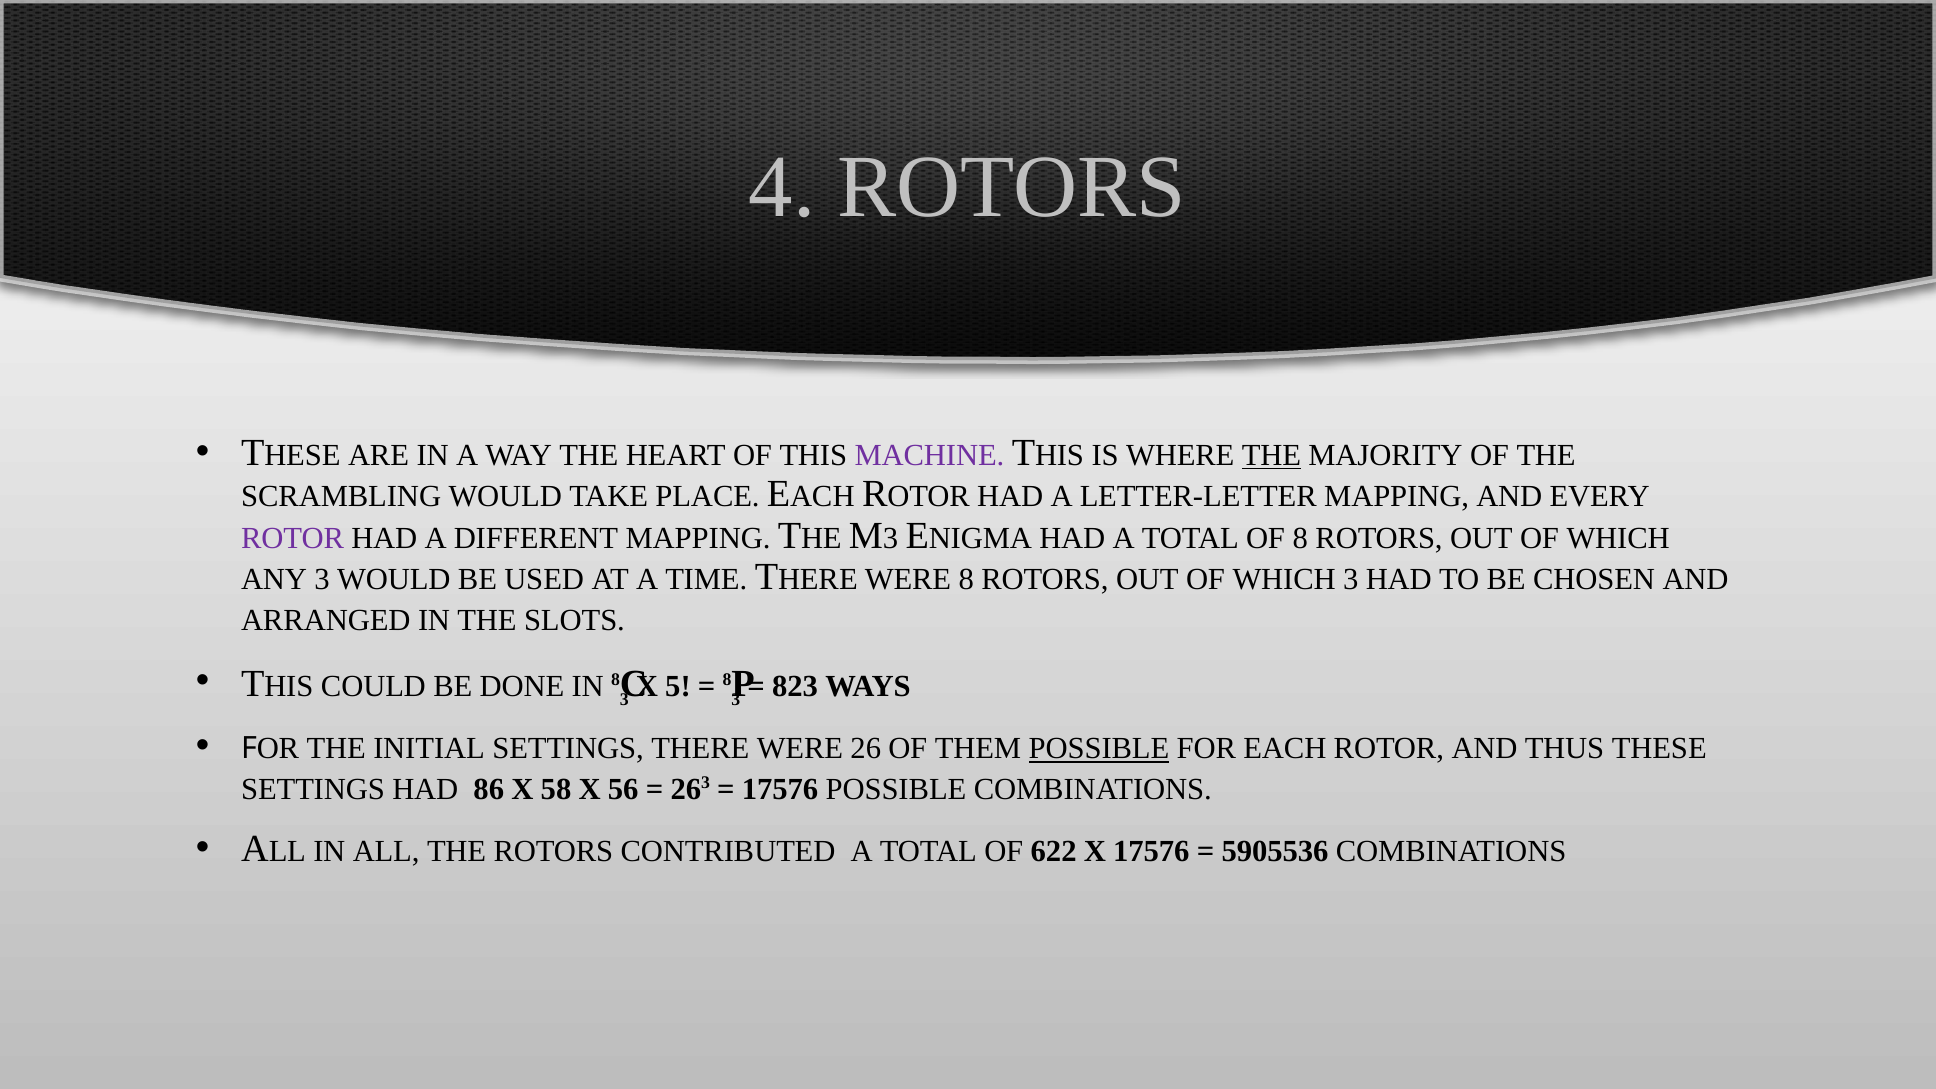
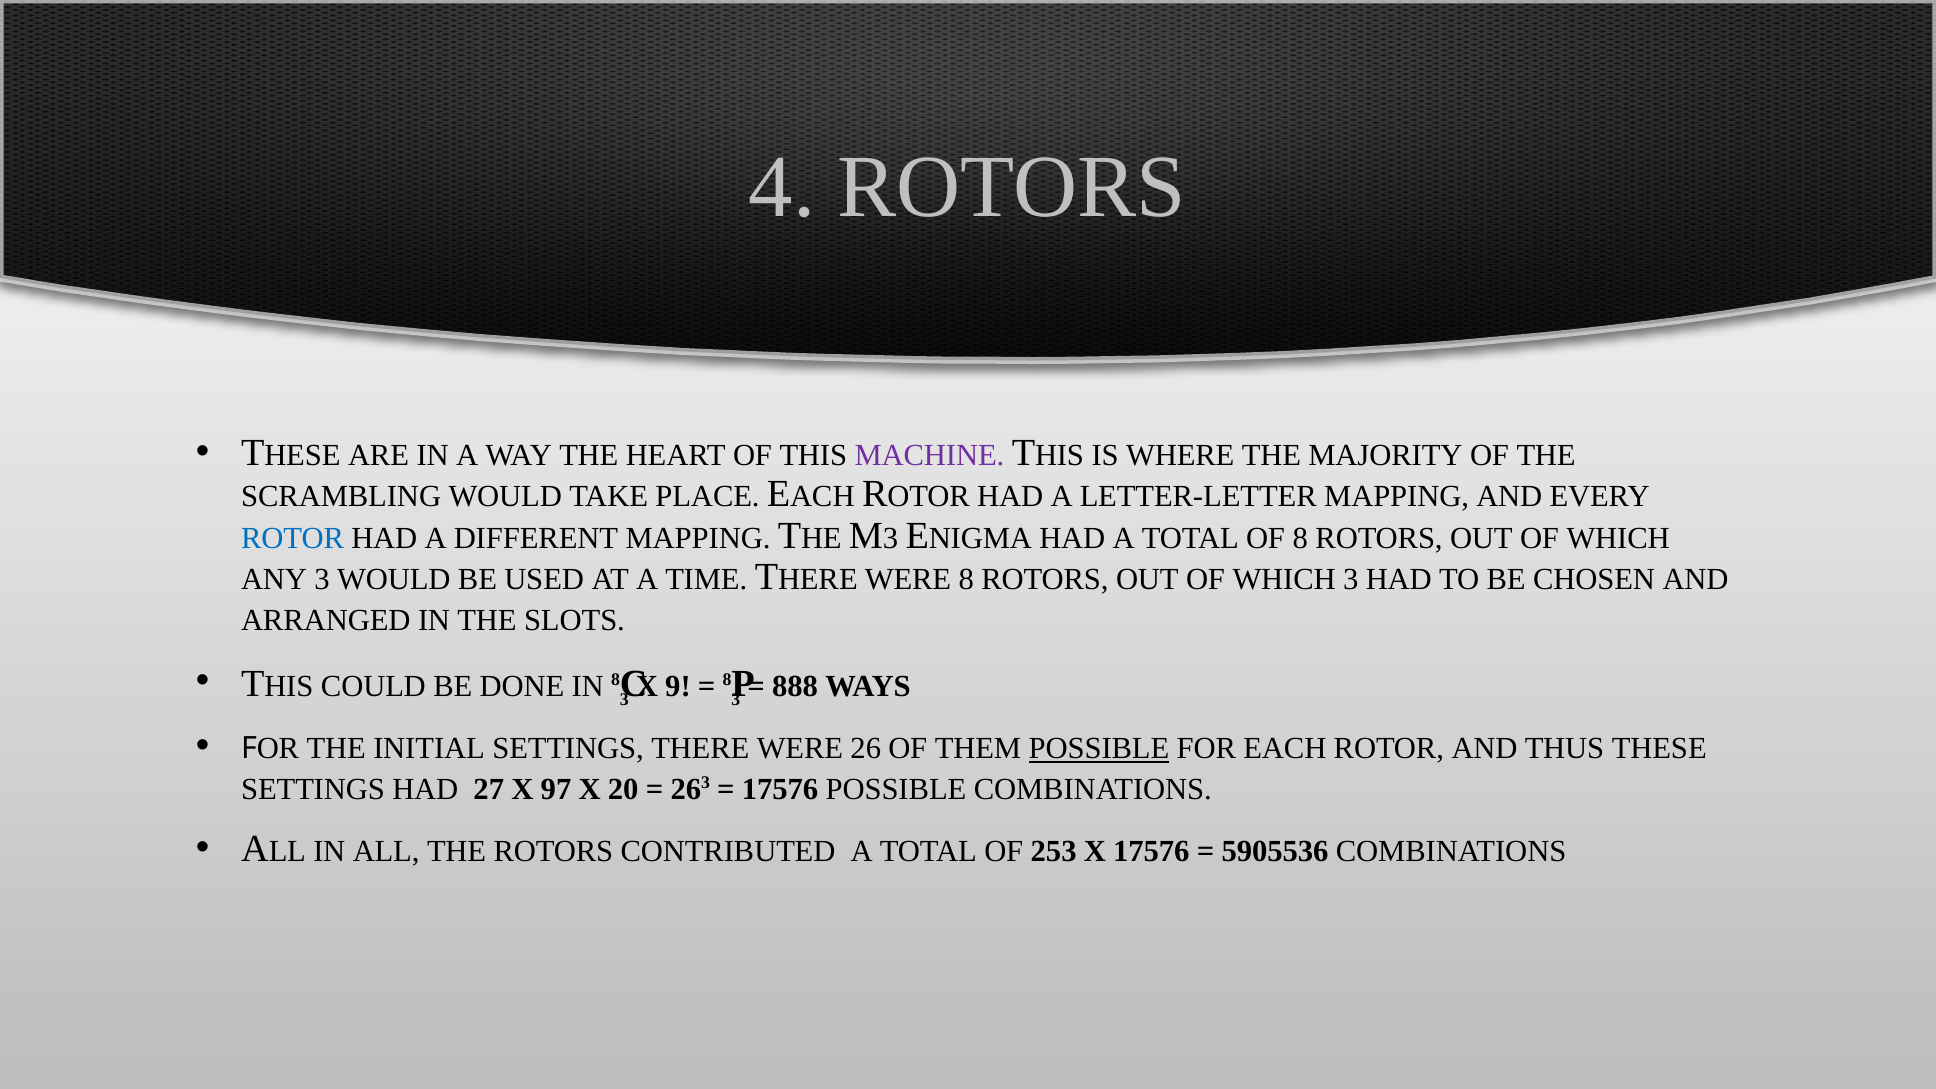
THE at (1271, 455) underline: present -> none
ROTOR at (293, 538) colour: purple -> blue
5: 5 -> 9
823: 823 -> 888
86: 86 -> 27
58: 58 -> 97
56: 56 -> 20
622: 622 -> 253
